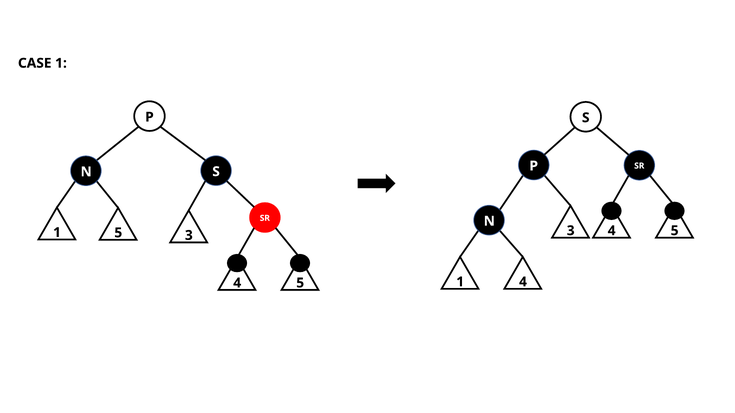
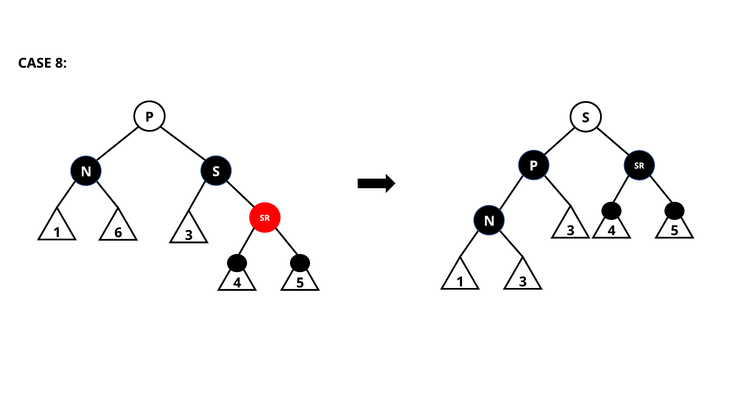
CASE 1: 1 -> 8
1 5: 5 -> 6
1 4: 4 -> 3
